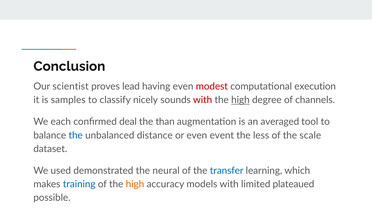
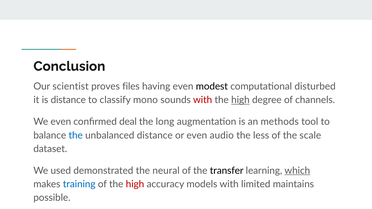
lead: lead -> files
modest colour: red -> black
execution: execution -> disturbed
is samples: samples -> distance
nicely: nicely -> mono
We each: each -> even
than: than -> long
averaged: averaged -> methods
event: event -> audio
transfer colour: blue -> black
which underline: none -> present
high at (135, 184) colour: orange -> red
plateaued: plateaued -> maintains
